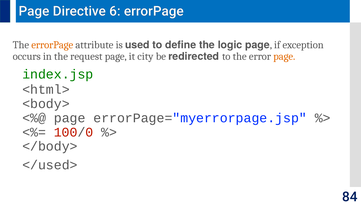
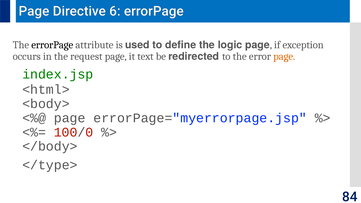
errorPage at (52, 45) colour: orange -> black
city: city -> text
</used>: </used> -> </type>
